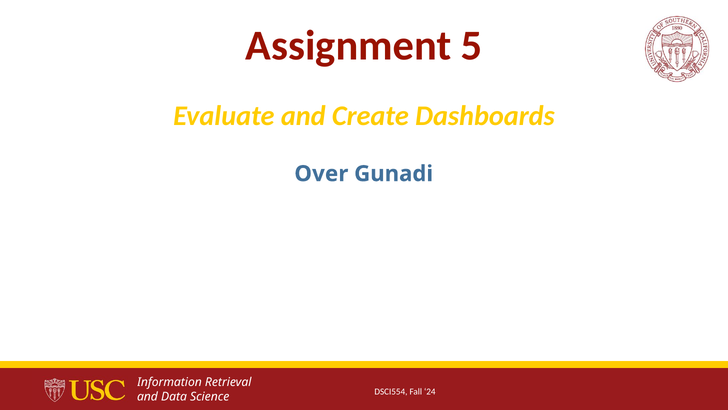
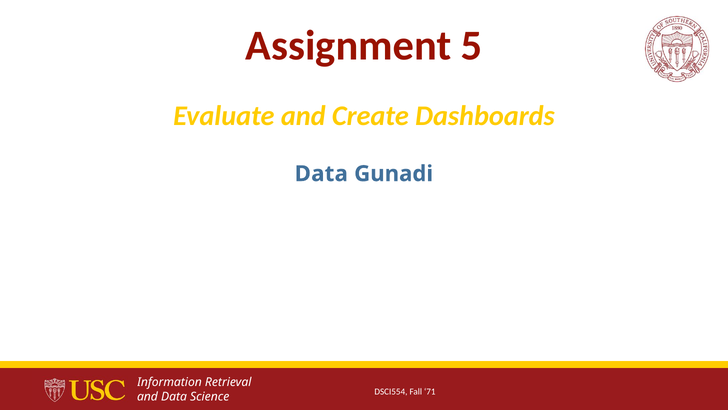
Over at (321, 174): Over -> Data
24: 24 -> 71
